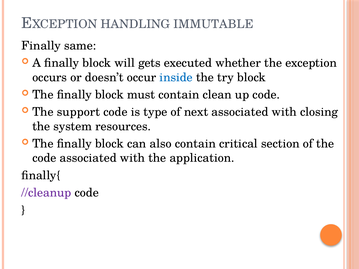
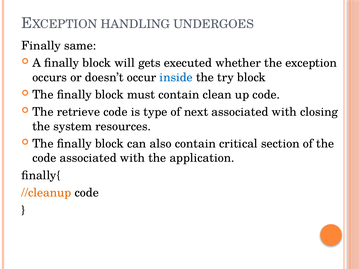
IMMUTABLE: IMMUTABLE -> UNDERGOES
support: support -> retrieve
//cleanup colour: purple -> orange
